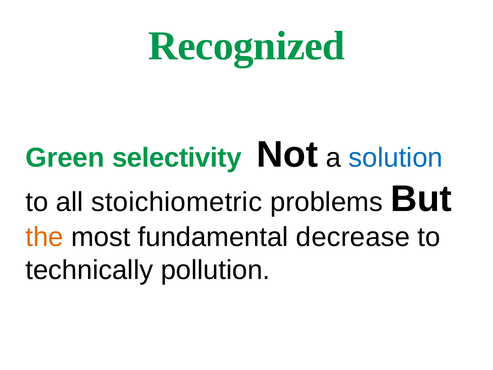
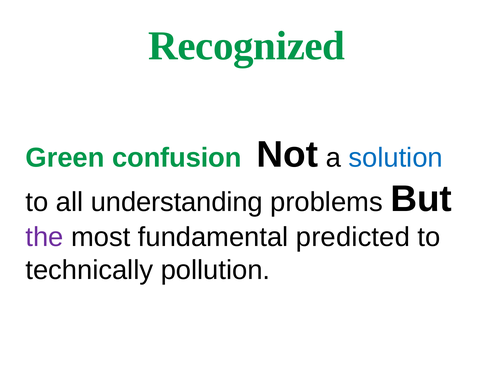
selectivity: selectivity -> confusion
stoichiometric: stoichiometric -> understanding
the colour: orange -> purple
decrease: decrease -> predicted
